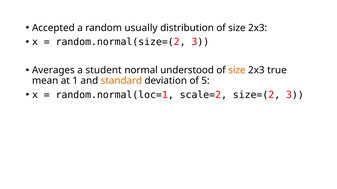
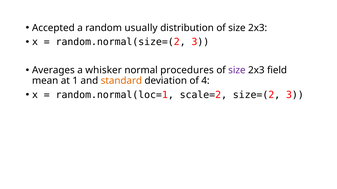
student: student -> whisker
understood: understood -> procedures
size at (237, 70) colour: orange -> purple
true: true -> field
5: 5 -> 4
